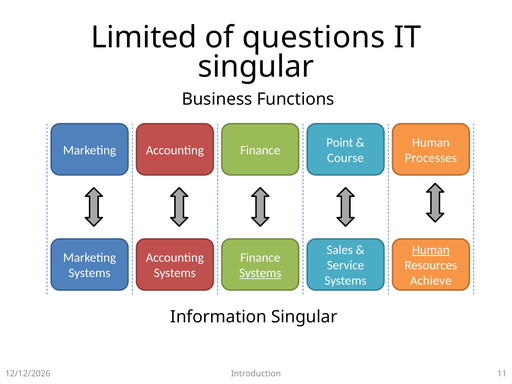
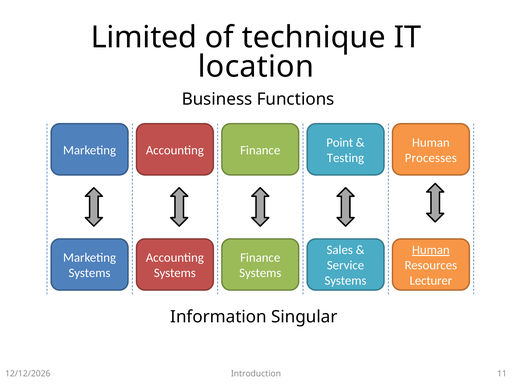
questions: questions -> technique
singular at (256, 67): singular -> location
Course: Course -> Testing
Systems at (260, 273) underline: present -> none
Achieve: Achieve -> Lecturer
